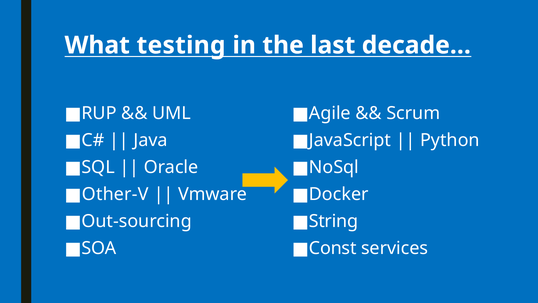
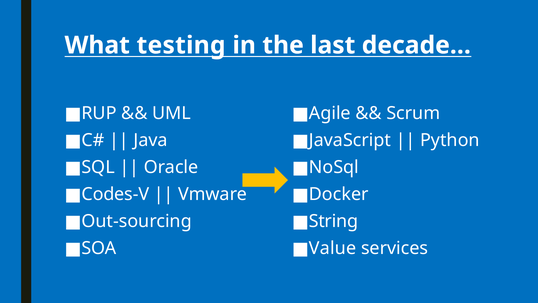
Other-V: Other-V -> Codes-V
Const: Const -> Value
